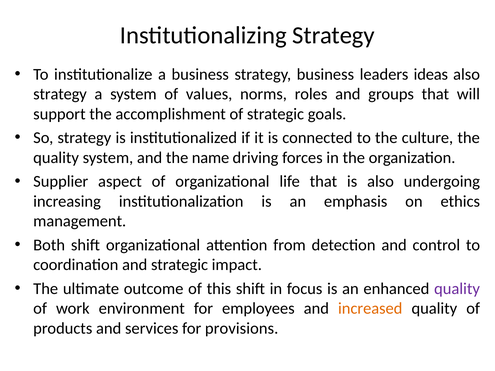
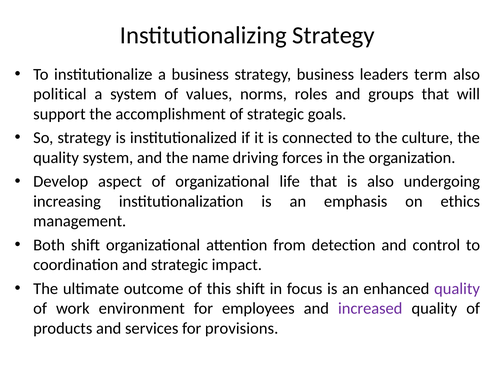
ideas: ideas -> term
strategy at (60, 94): strategy -> political
Supplier: Supplier -> Develop
increased colour: orange -> purple
